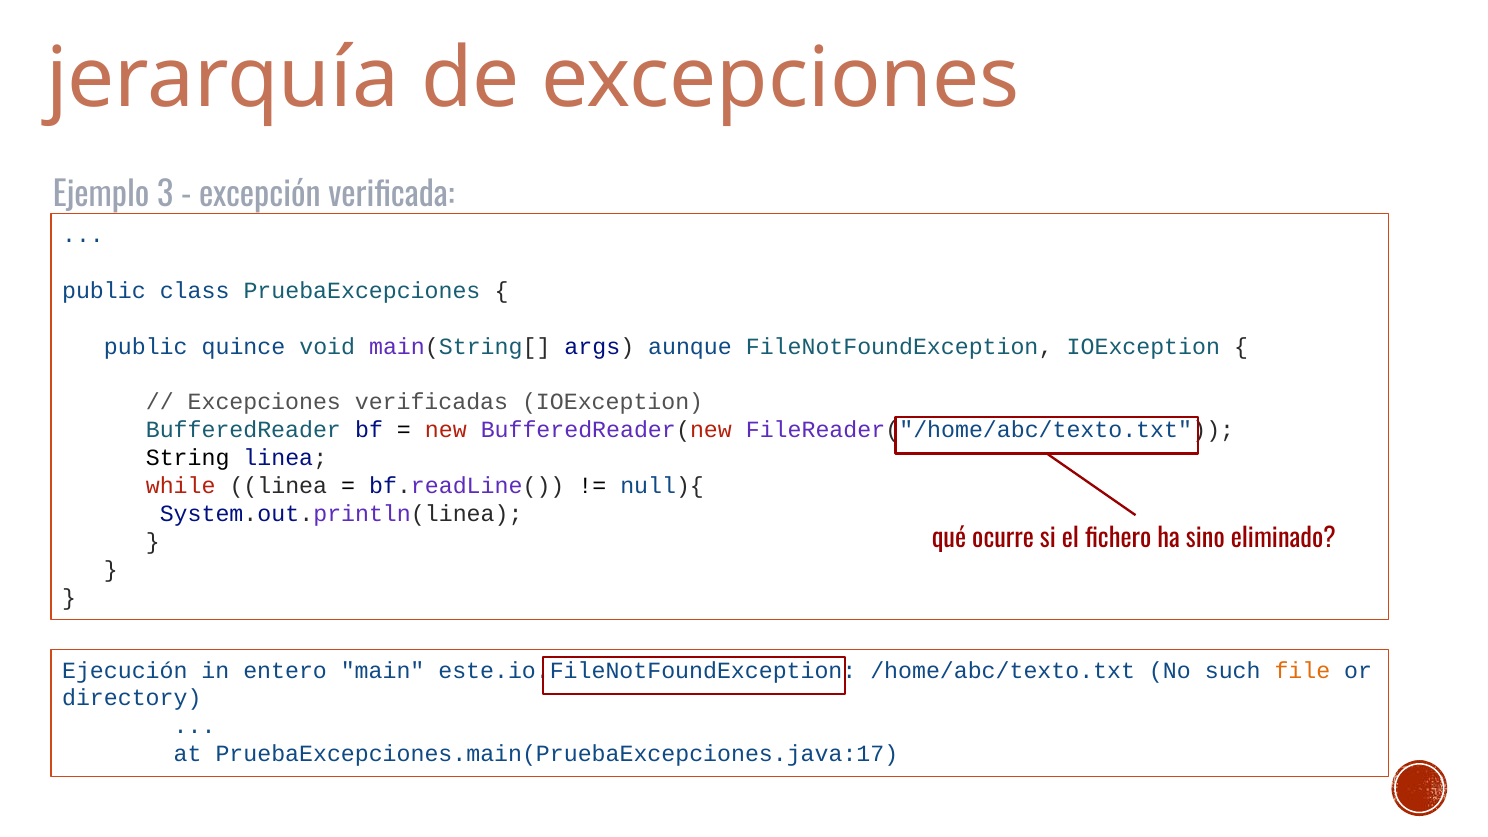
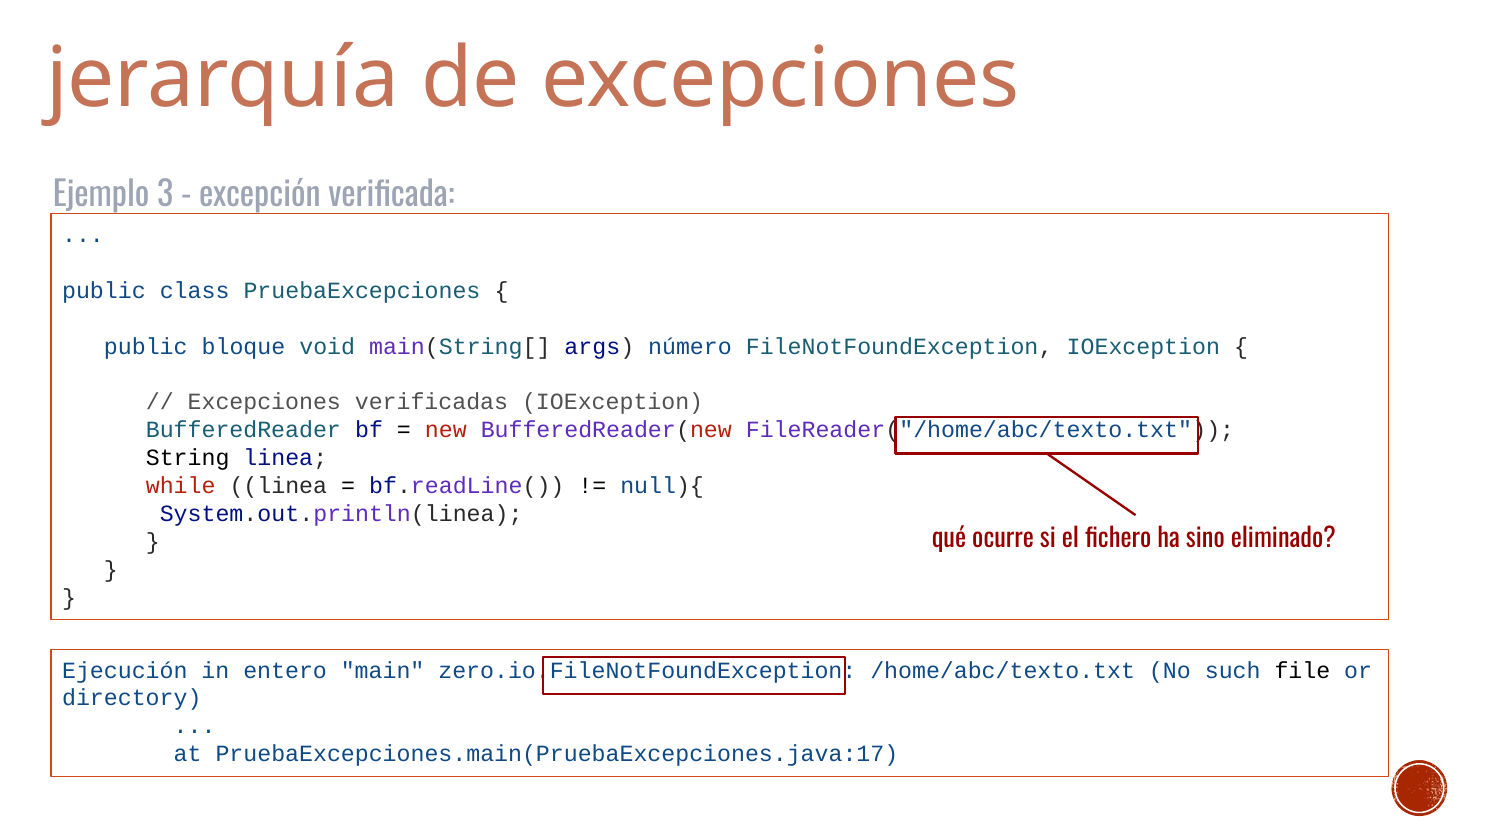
quince: quince -> bloque
aunque: aunque -> número
este.io.FileNotFoundException: este.io.FileNotFoundException -> zero.io.FileNotFoundException
file colour: orange -> black
